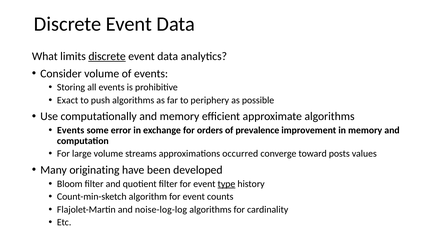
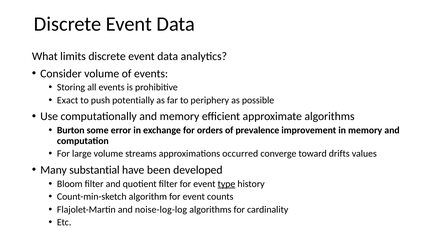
discrete at (107, 56) underline: present -> none
push algorithms: algorithms -> potentially
Events at (71, 130): Events -> Burton
posts: posts -> drifts
originating: originating -> substantial
